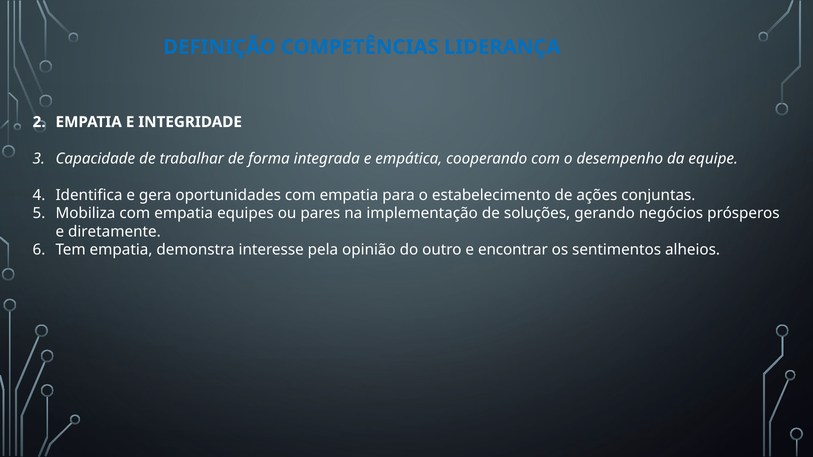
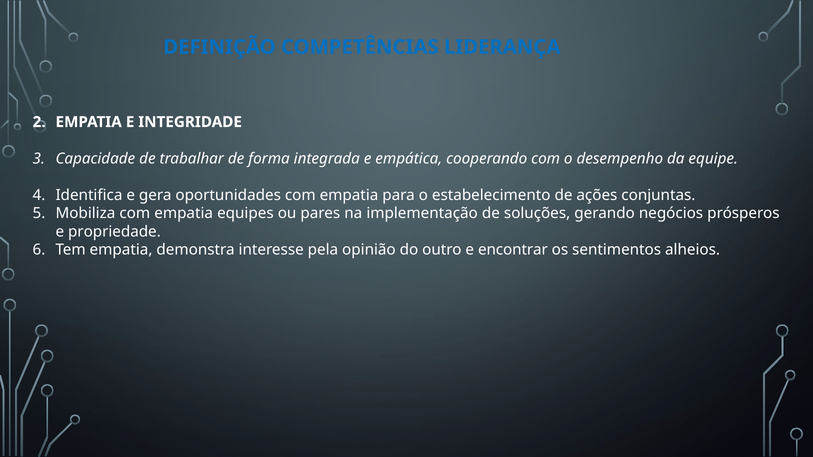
diretamente: diretamente -> propriedade
